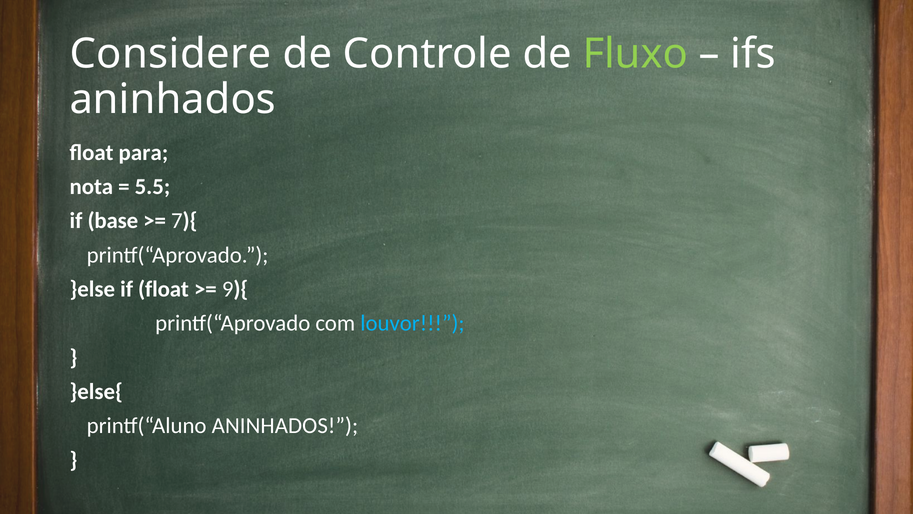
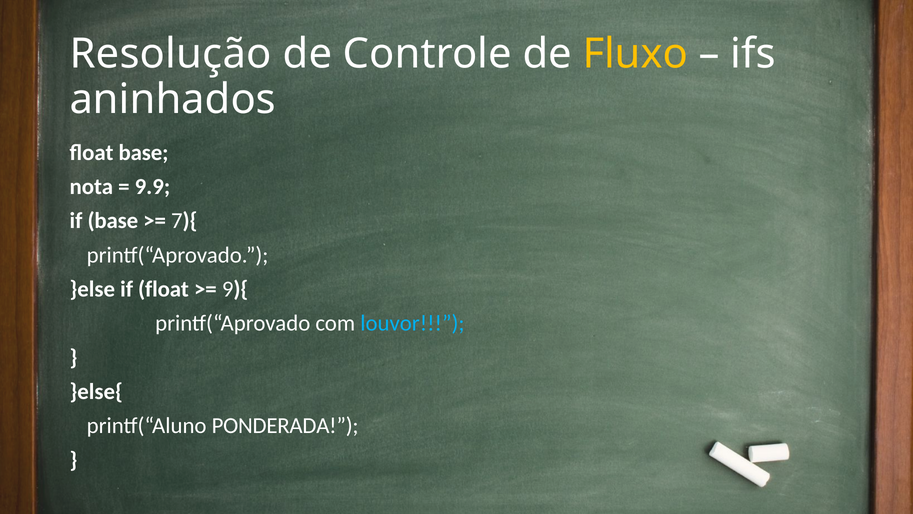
Considere: Considere -> Resolução
Fluxo colour: light green -> yellow
float para: para -> base
5.5: 5.5 -> 9.9
printf(“Aluno ANINHADOS: ANINHADOS -> PONDERADA
